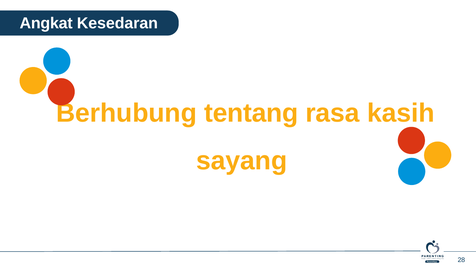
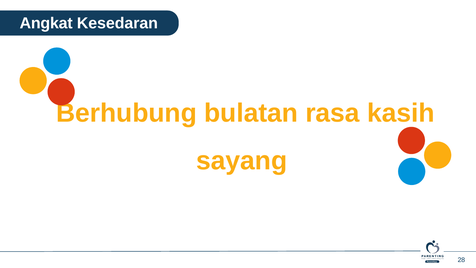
tentang: tentang -> bulatan
